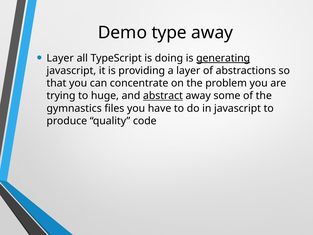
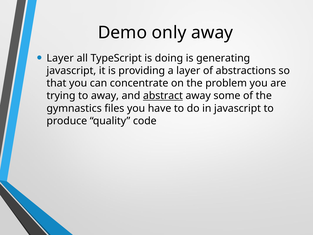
type: type -> only
generating underline: present -> none
to huge: huge -> away
